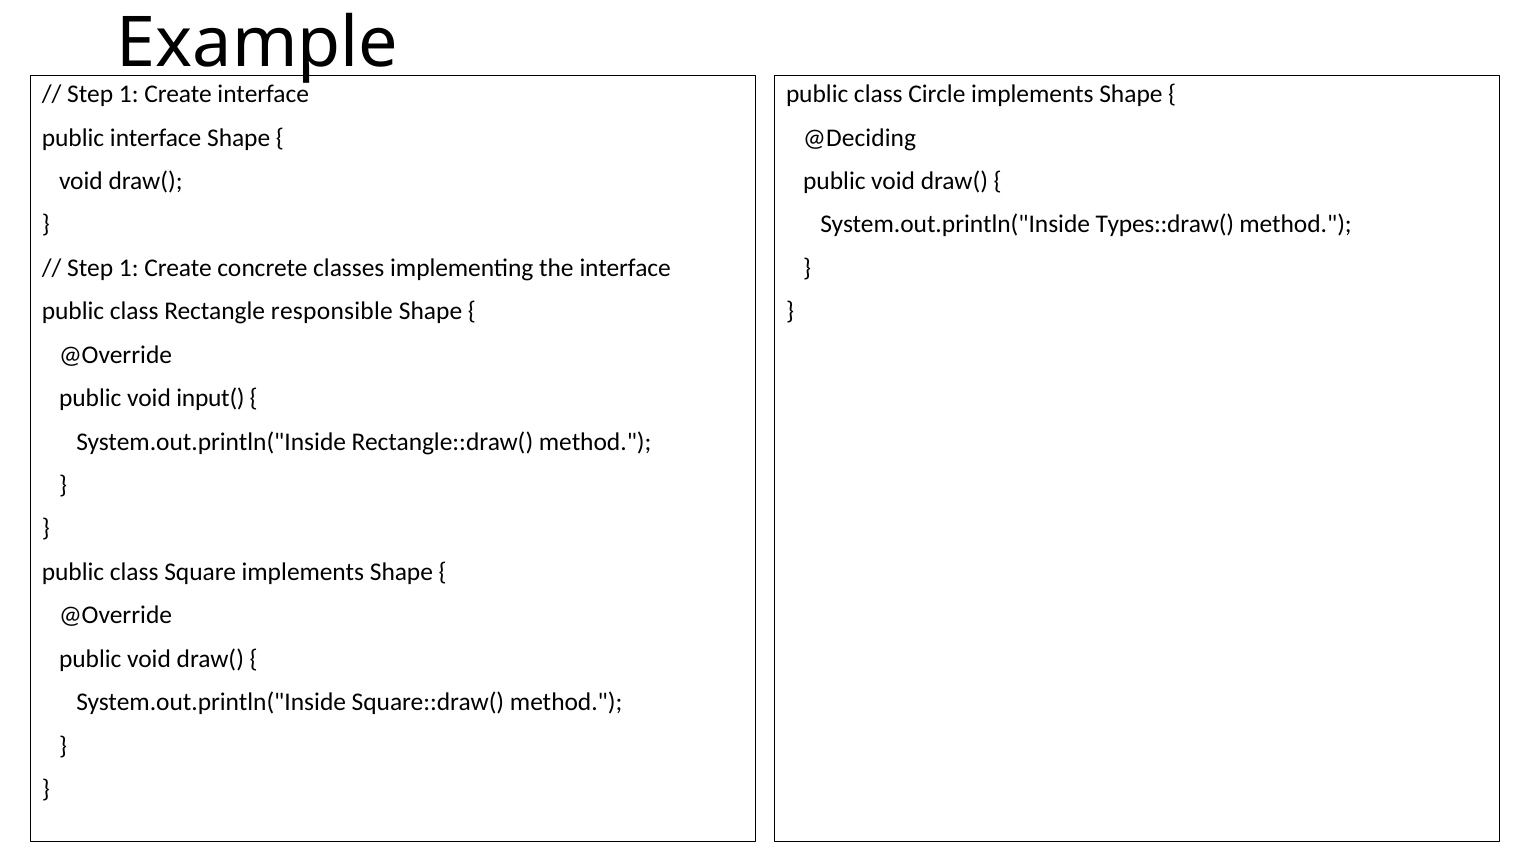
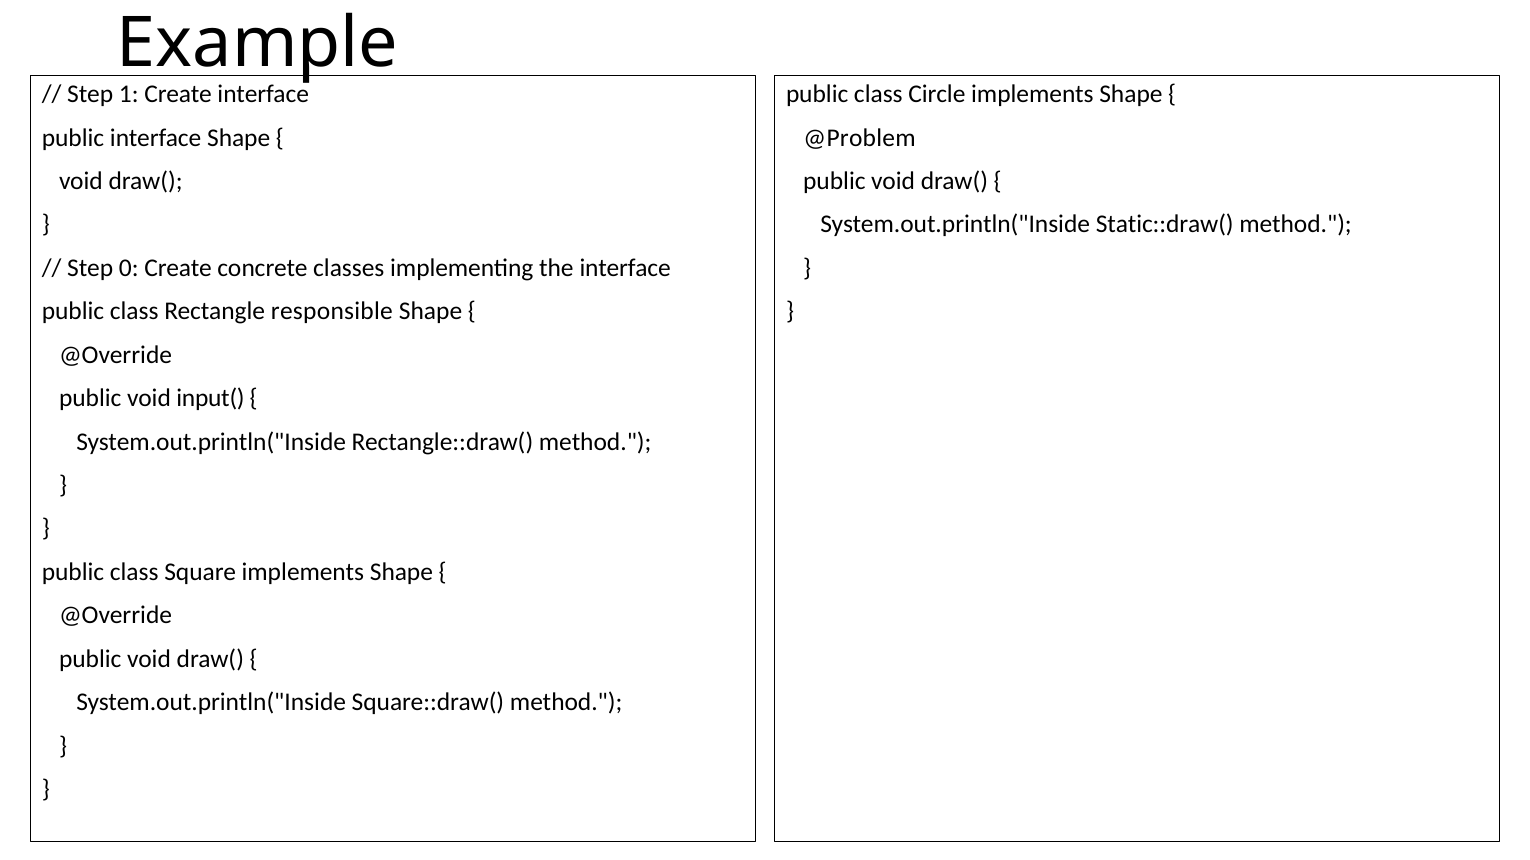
@Deciding: @Deciding -> @Problem
Types::draw(: Types::draw( -> Static::draw(
1 at (129, 268): 1 -> 0
